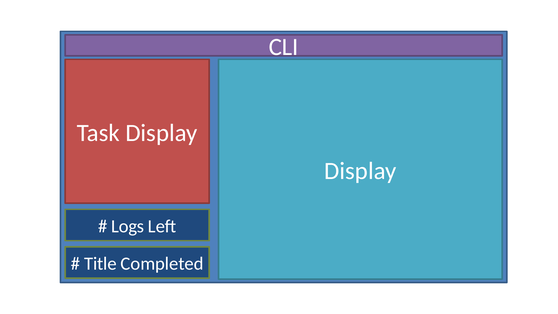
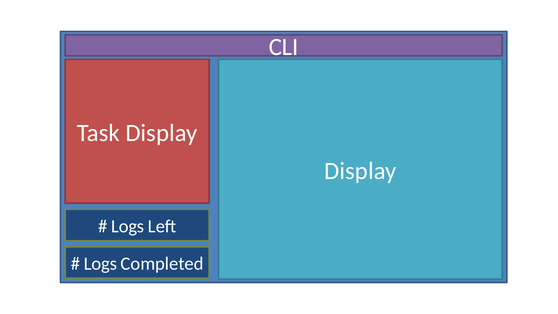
Title at (100, 264): Title -> Logs
